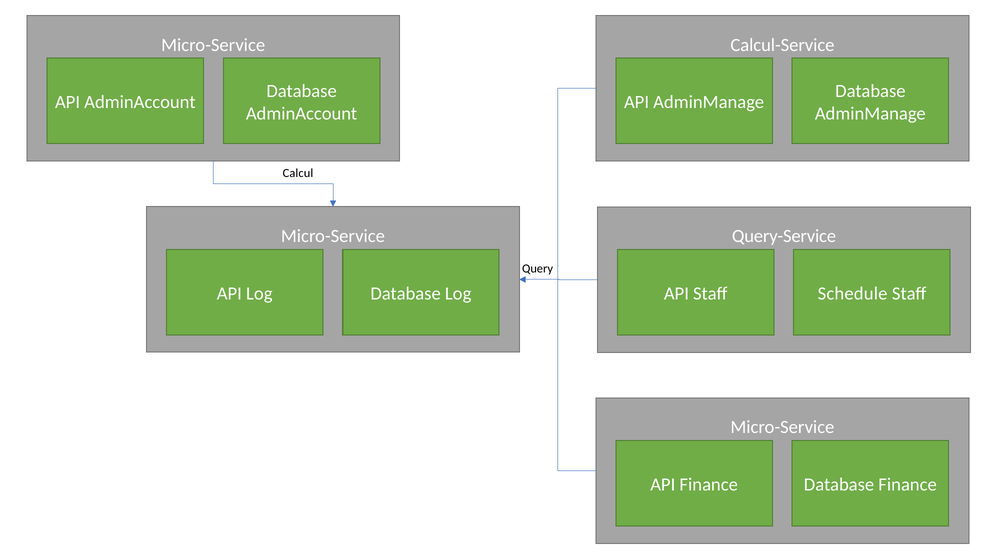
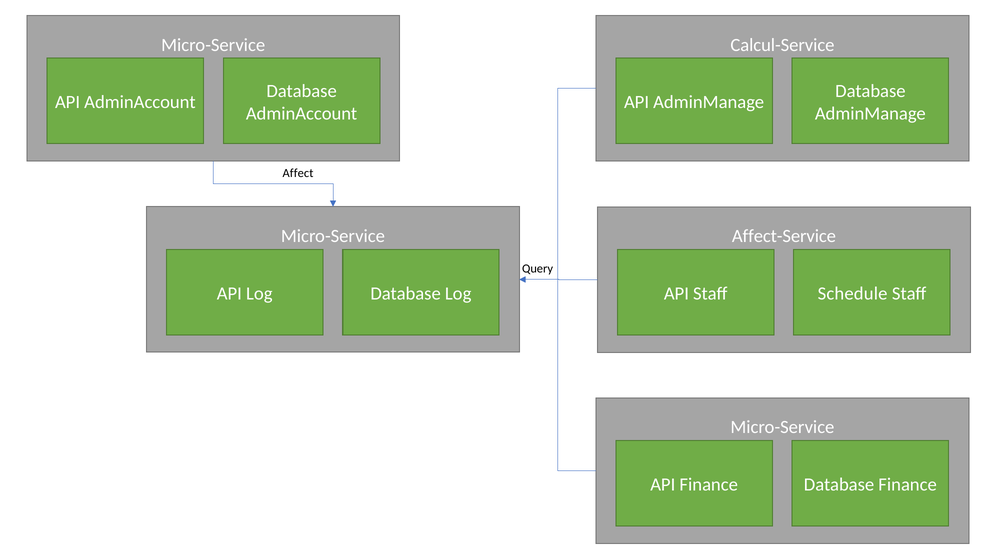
Calcul: Calcul -> Affect
Query-Service: Query-Service -> Affect-Service
